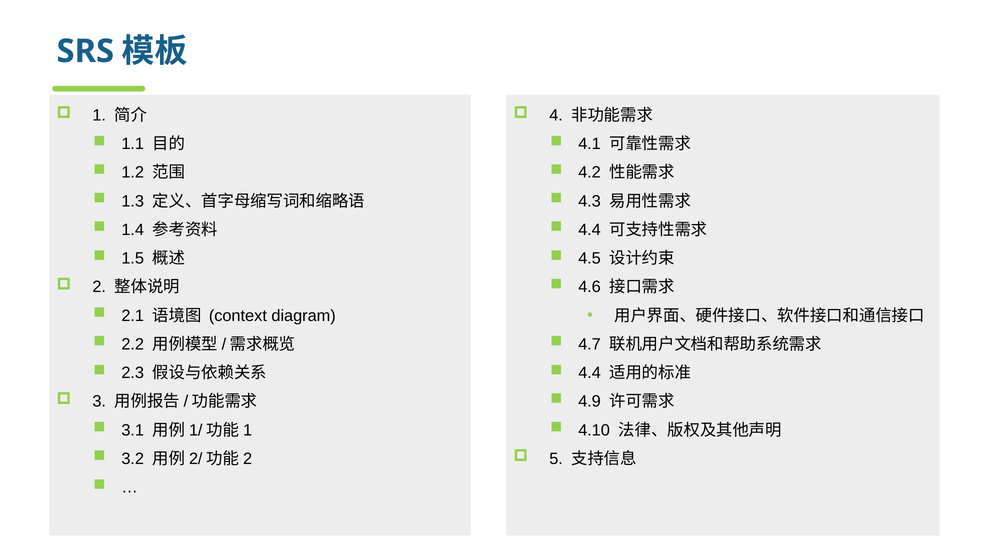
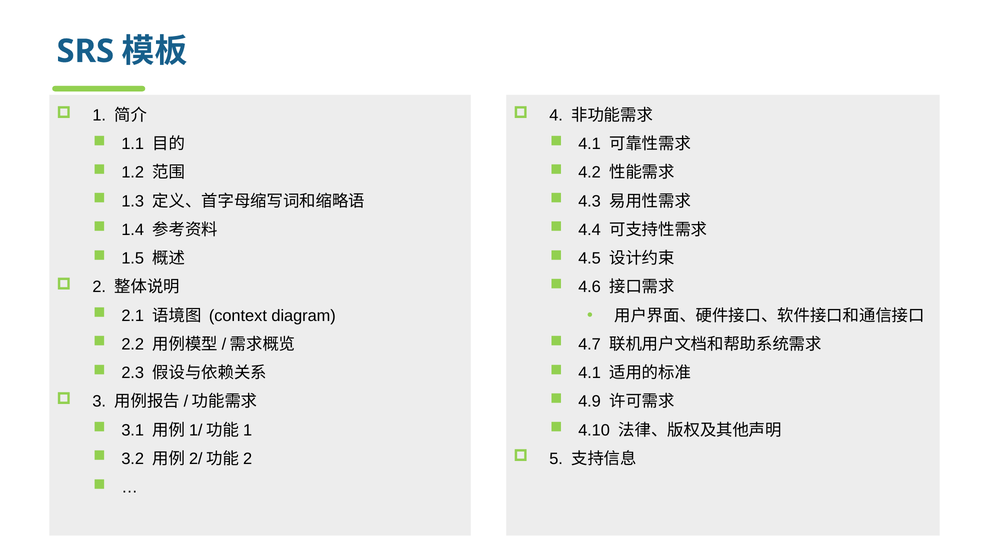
4.4 at (590, 372): 4.4 -> 4.1
